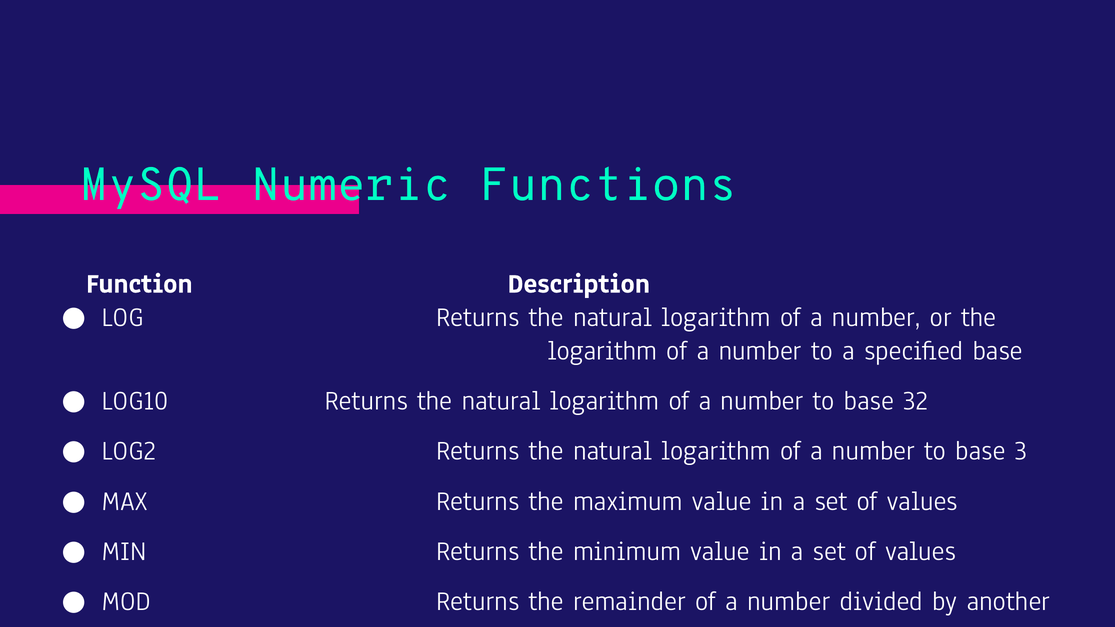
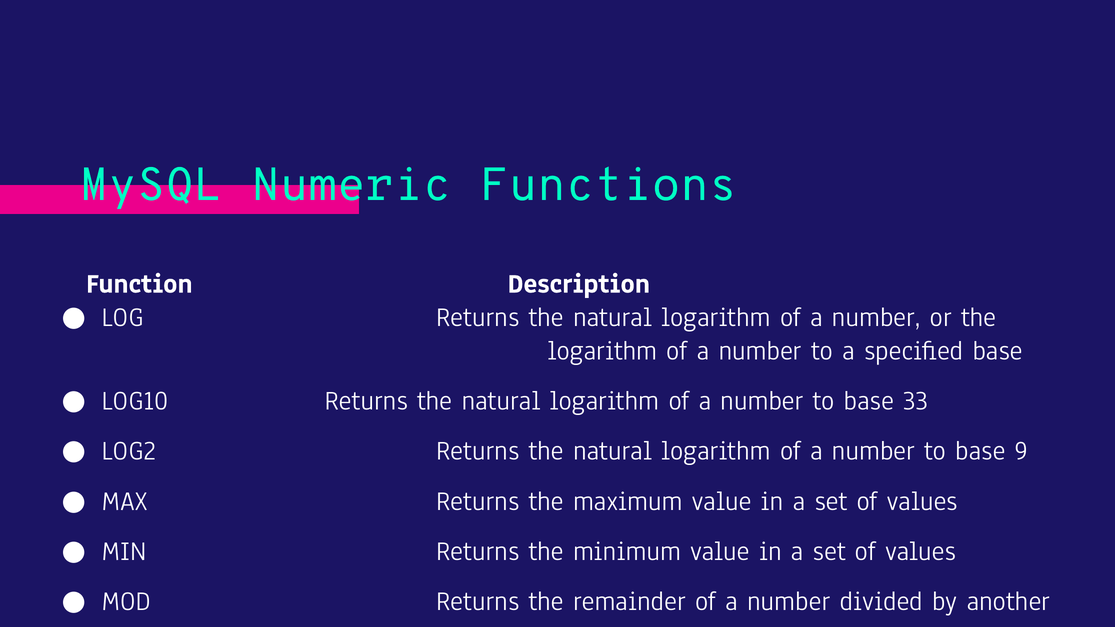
32: 32 -> 33
3: 3 -> 9
